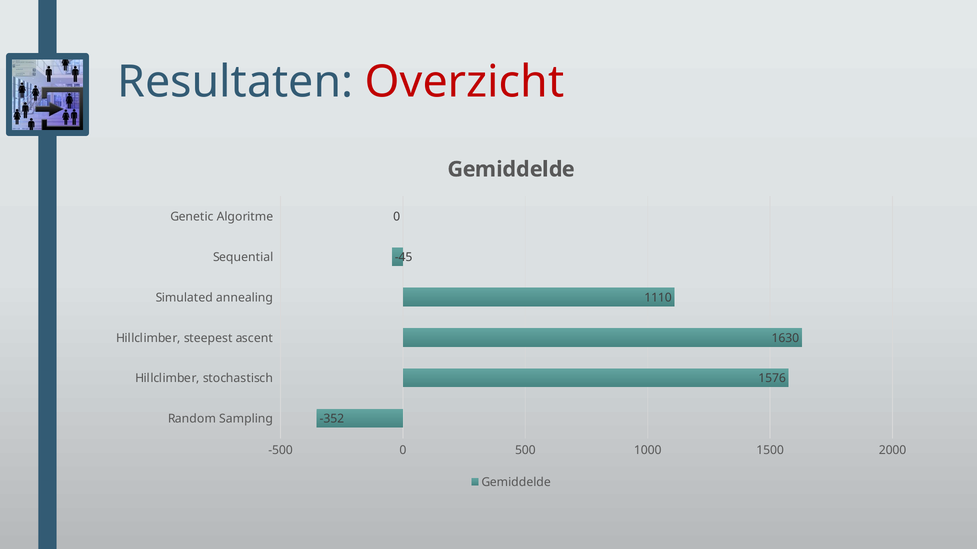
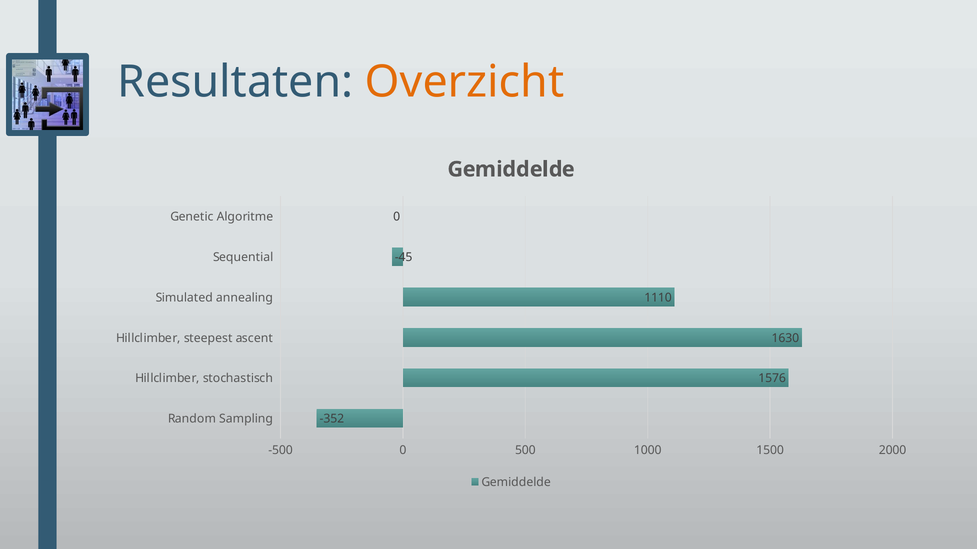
Overzicht colour: red -> orange
